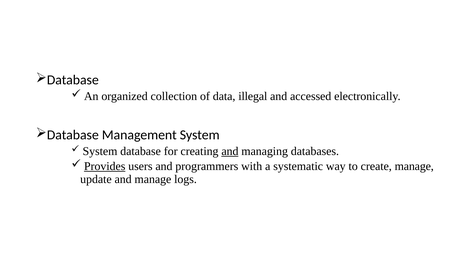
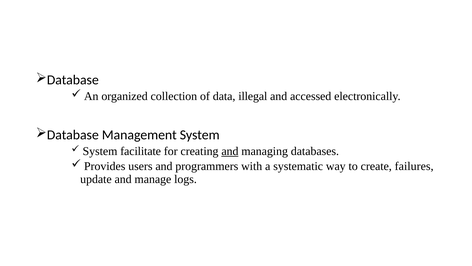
System database: database -> facilitate
Provides underline: present -> none
create manage: manage -> failures
